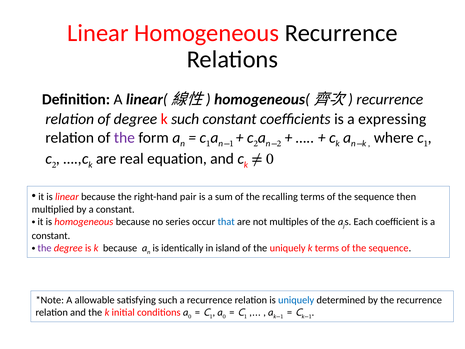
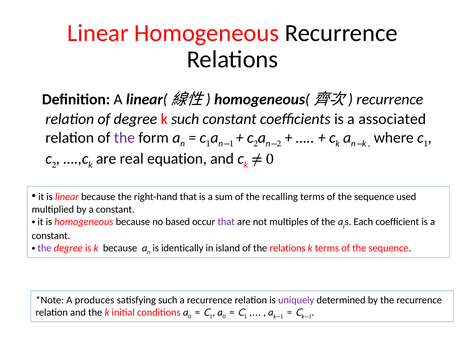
expressing: expressing -> associated
right-hand pair: pair -> that
then: then -> used
series: series -> based
that at (226, 222) colour: blue -> purple
the uniquely: uniquely -> relations
allowable: allowable -> produces
uniquely at (296, 300) colour: blue -> purple
